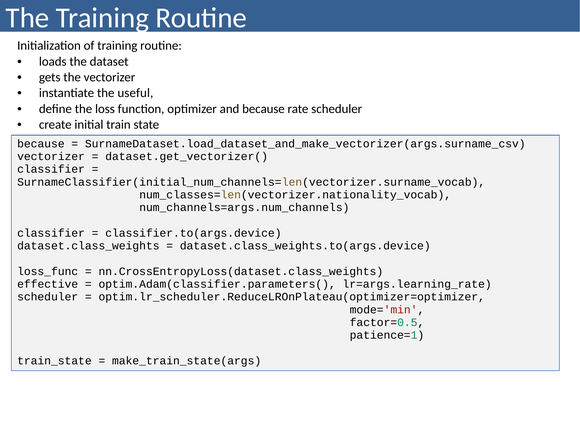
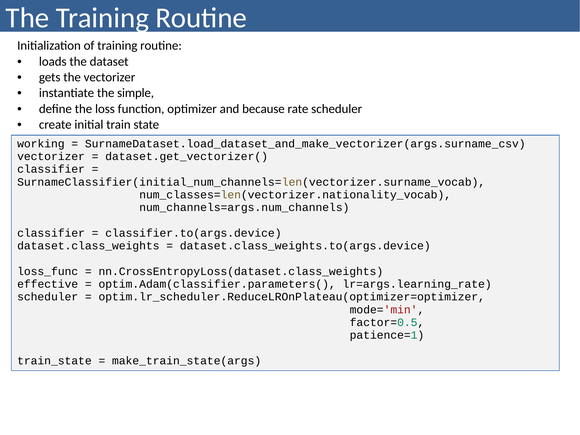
useful: useful -> simple
because at (41, 144): because -> working
